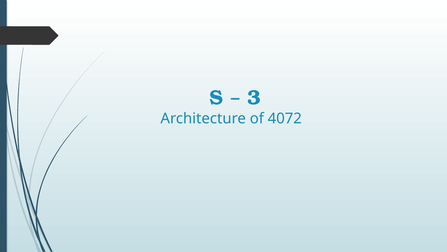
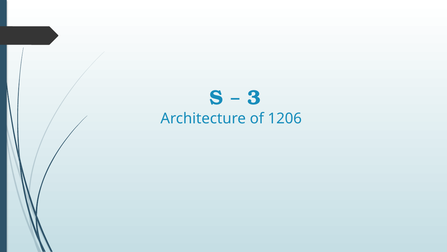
4072: 4072 -> 1206
